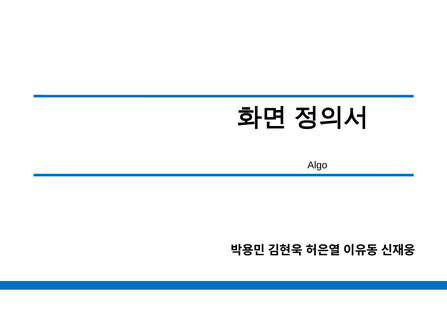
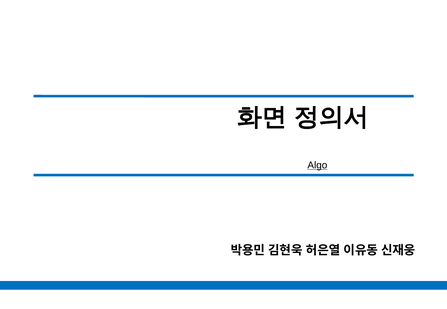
Algo underline: none -> present
